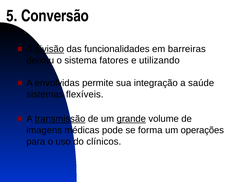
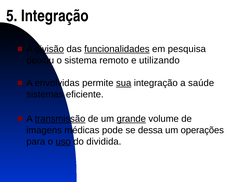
5 Conversão: Conversão -> Integração
funcionalidades underline: none -> present
barreiras: barreiras -> pesquisa
fatores: fatores -> remoto
sua underline: none -> present
flexíveis: flexíveis -> eficiente
forma: forma -> dessa
uso underline: none -> present
clínicos: clínicos -> dividida
